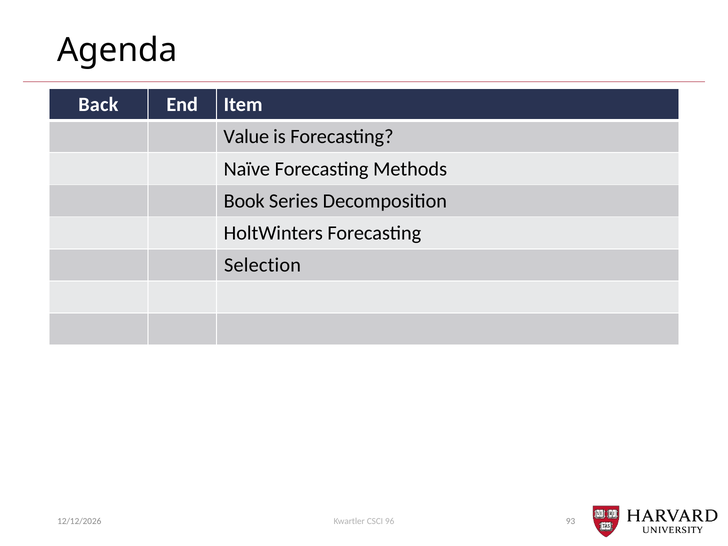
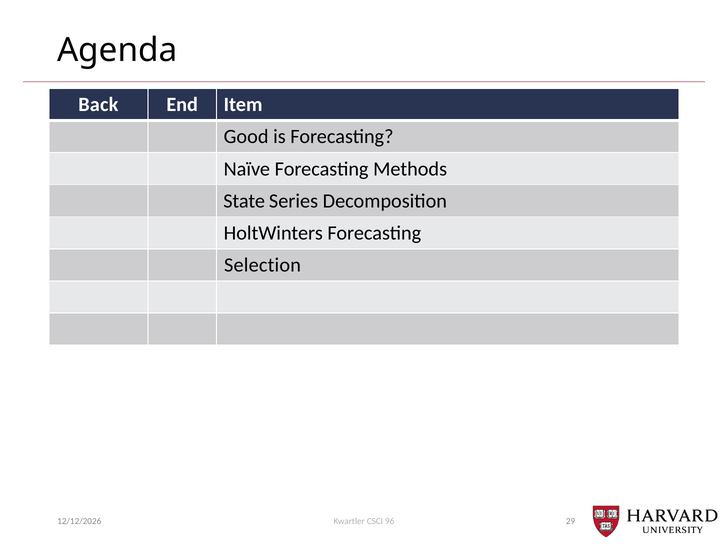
Value: Value -> Good
Book: Book -> State
93: 93 -> 29
